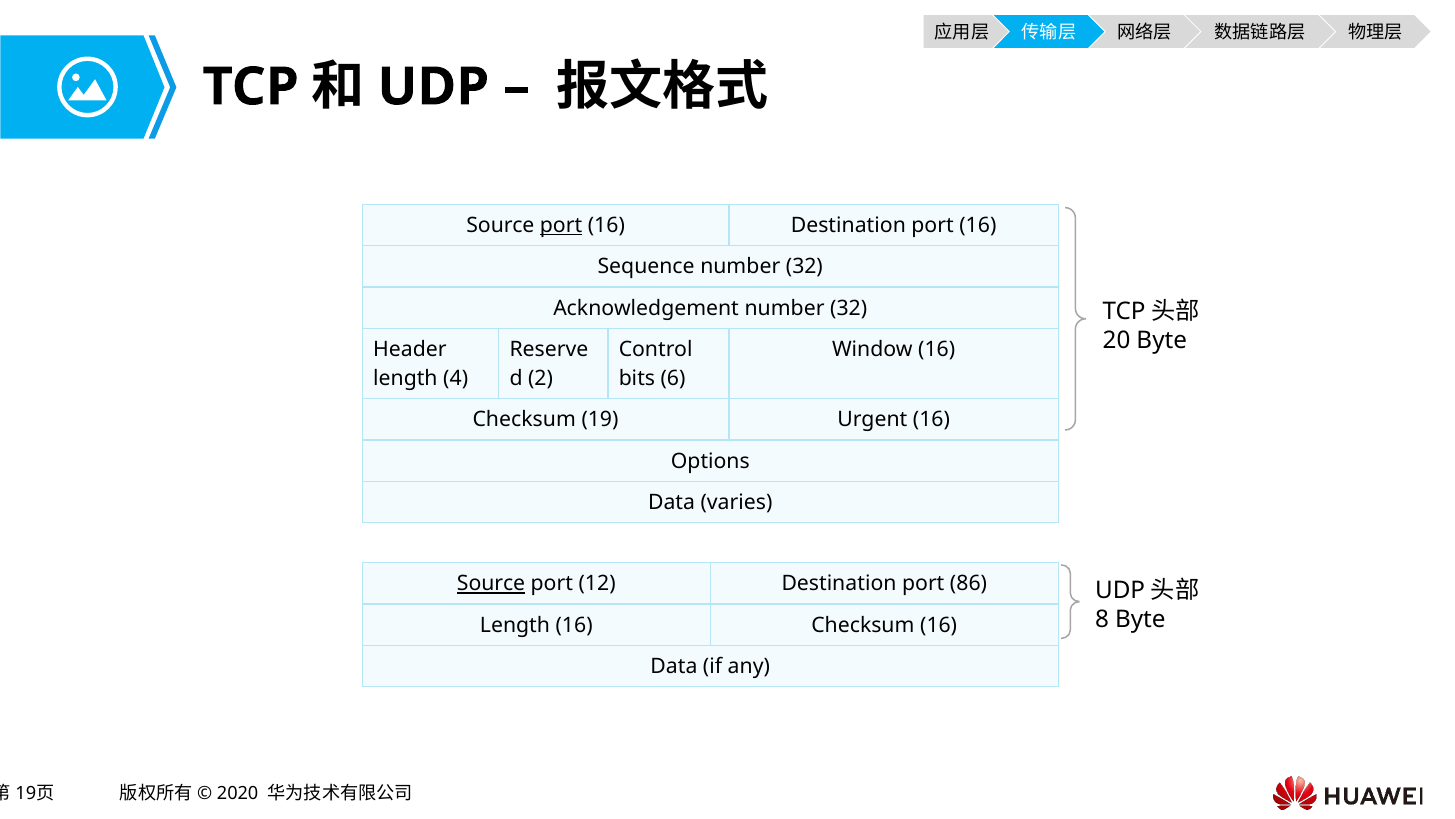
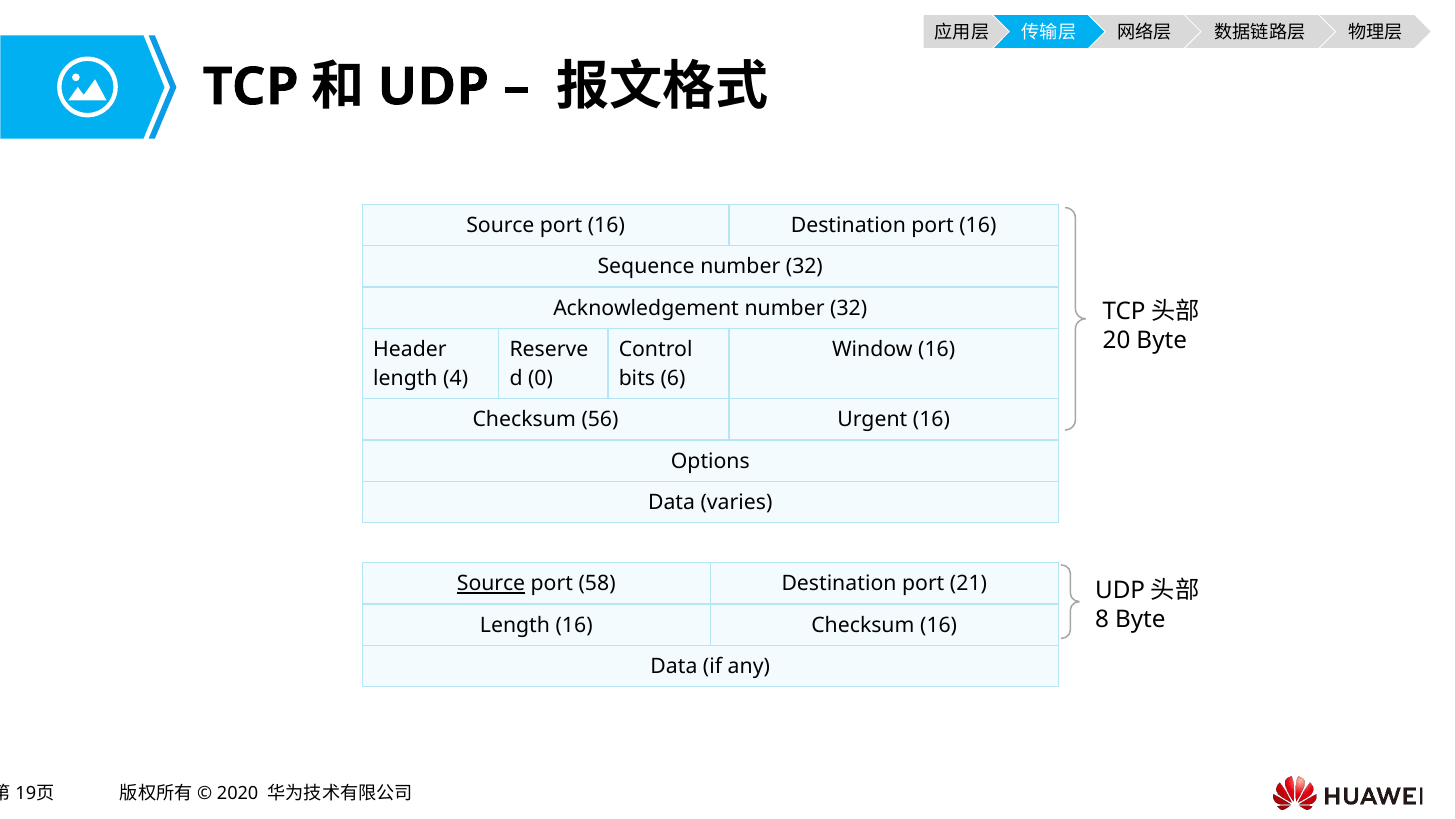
port at (561, 225) underline: present -> none
2: 2 -> 0
19: 19 -> 56
12: 12 -> 58
86: 86 -> 21
